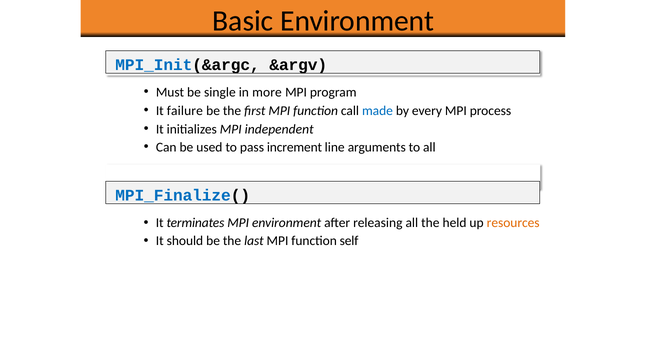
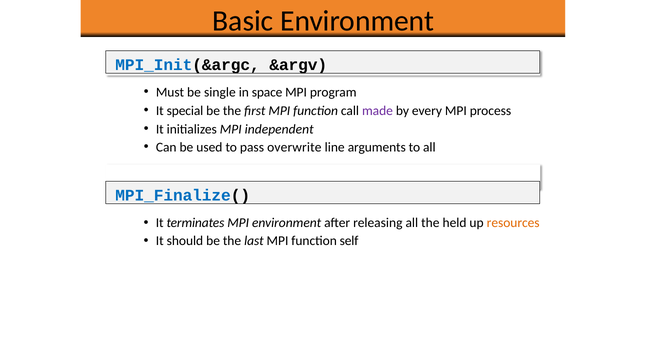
more: more -> space
failure: failure -> special
made colour: blue -> purple
increment: increment -> overwrite
